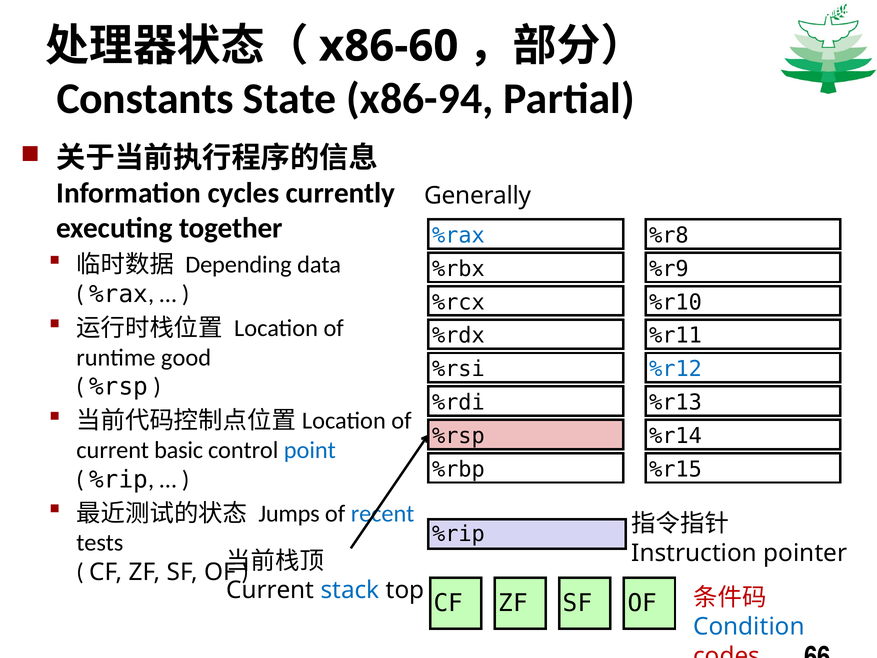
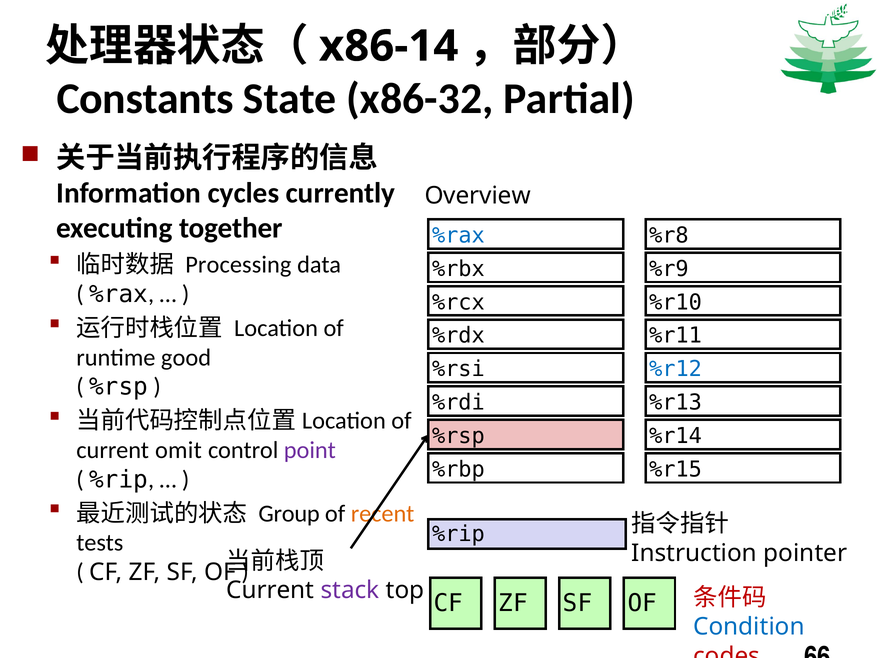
x86-60: x86-60 -> x86-14
x86-94: x86-94 -> x86-32
Generally: Generally -> Overview
Depending: Depending -> Processing
basic: basic -> omit
point colour: blue -> purple
Jumps: Jumps -> Group
recent colour: blue -> orange
stack colour: blue -> purple
